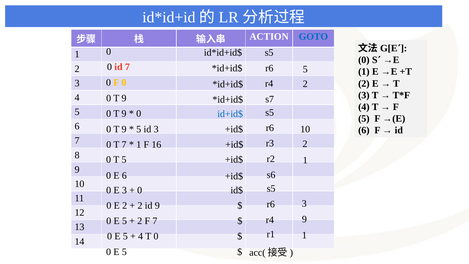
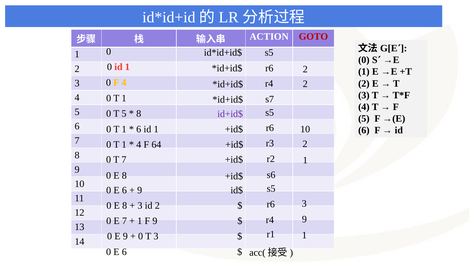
GOTO colour: blue -> red
0 id 7: 7 -> 1
r6 5: 5 -> 2
F 0: 0 -> 4
9 at (124, 98): 9 -> 1
9 at (124, 113): 9 -> 5
0 at (139, 113): 0 -> 8
id+id$ colour: blue -> purple
9 at (124, 129): 9 -> 1
5 at (139, 129): 5 -> 6
3 at (156, 129): 3 -> 1
7 at (124, 145): 7 -> 1
1 at (139, 145): 1 -> 4
16: 16 -> 64
T 5: 5 -> 7
6 at (124, 175): 6 -> 8
3 at (124, 190): 3 -> 6
0 at (140, 190): 0 -> 9
2 at (125, 205): 2 -> 8
2 at (140, 205): 2 -> 3
id 9: 9 -> 2
5 at (124, 221): 5 -> 7
2 at (140, 221): 2 -> 1
F 7: 7 -> 9
5 at (125, 236): 5 -> 9
4 at (141, 236): 4 -> 0
0 at (156, 236): 0 -> 3
5 at (124, 252): 5 -> 6
